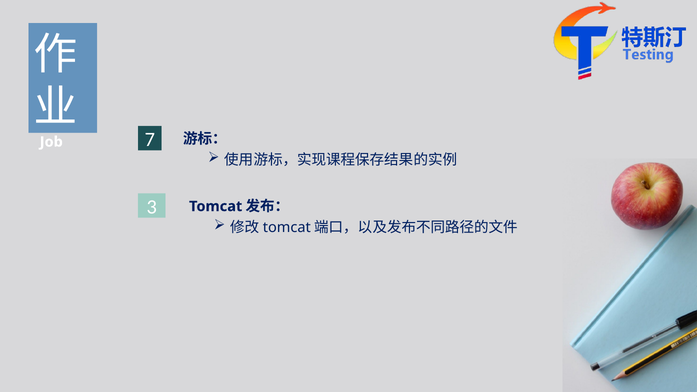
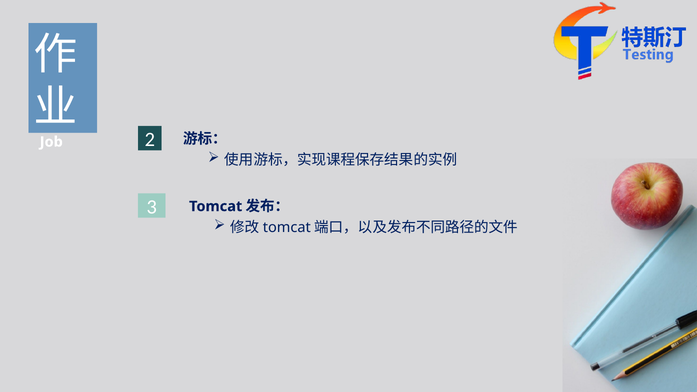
7: 7 -> 2
